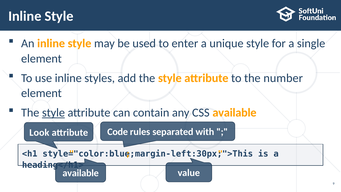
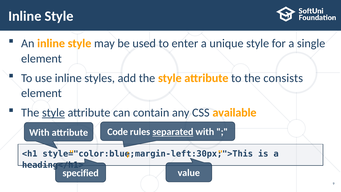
number: number -> consists
Look at (39, 132): Look -> With
separated underline: none -> present
available at (81, 173): available -> specified
